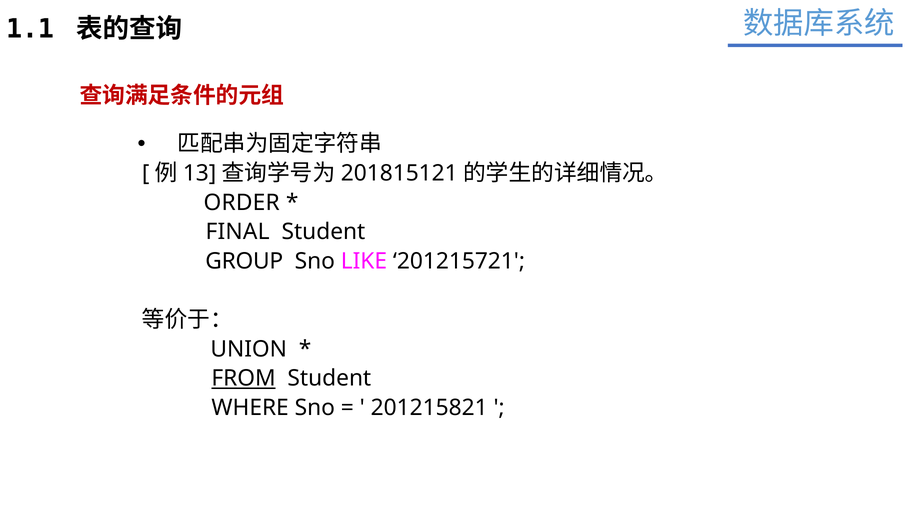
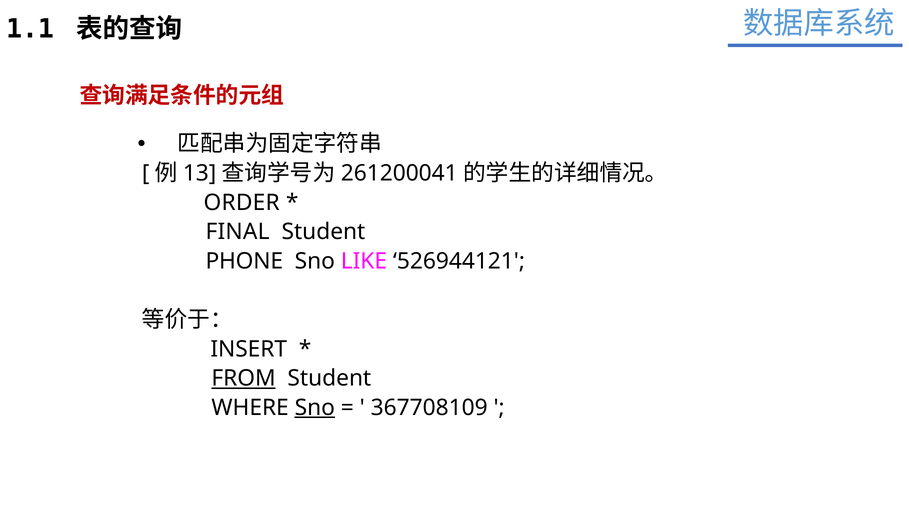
201815121: 201815121 -> 261200041
GROUP: GROUP -> PHONE
201215721: 201215721 -> 526944121
UNION: UNION -> INSERT
Sno at (315, 407) underline: none -> present
201215821: 201215821 -> 367708109
